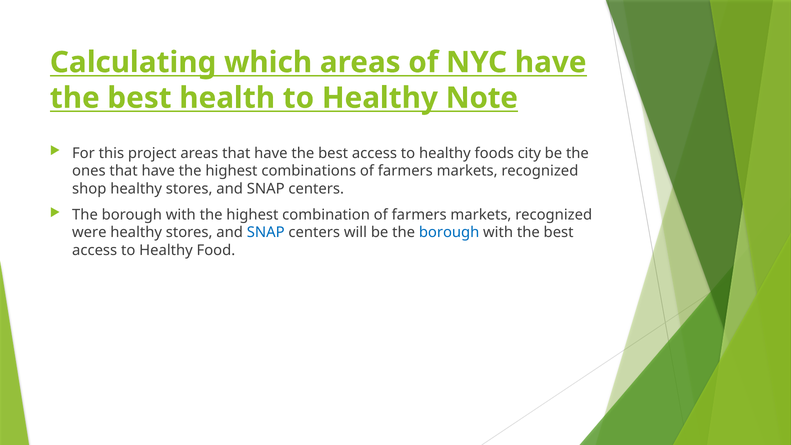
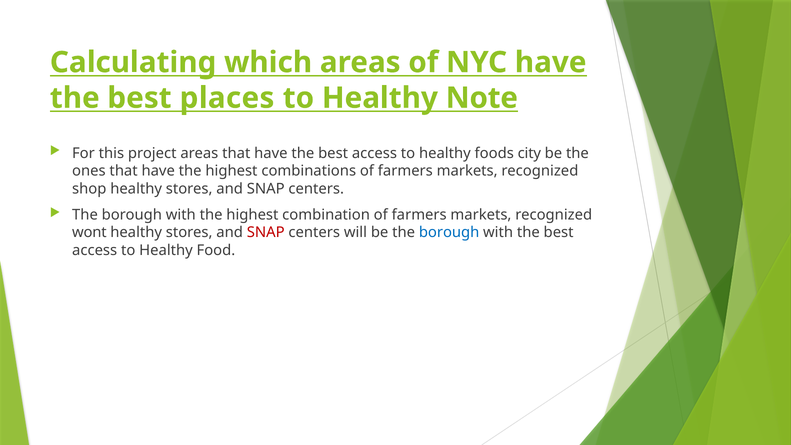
health: health -> places
were: were -> wont
SNAP at (266, 233) colour: blue -> red
